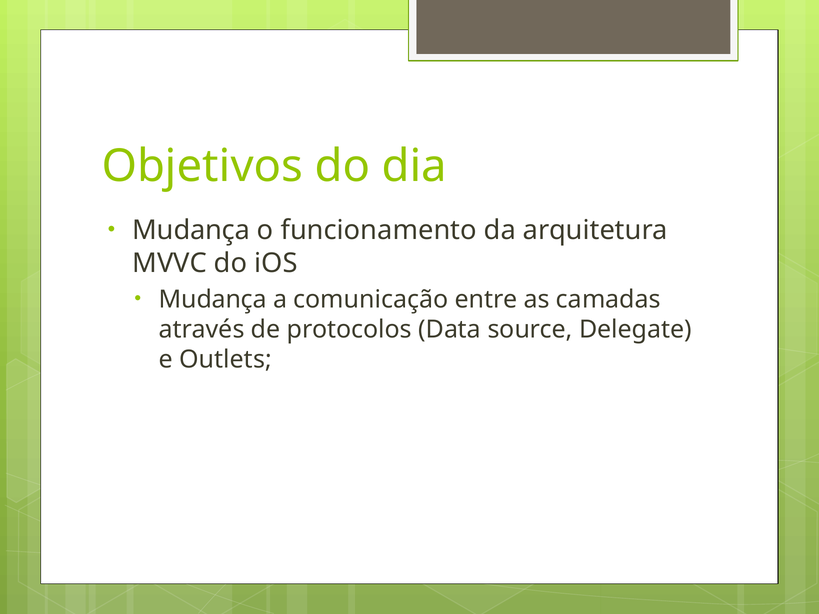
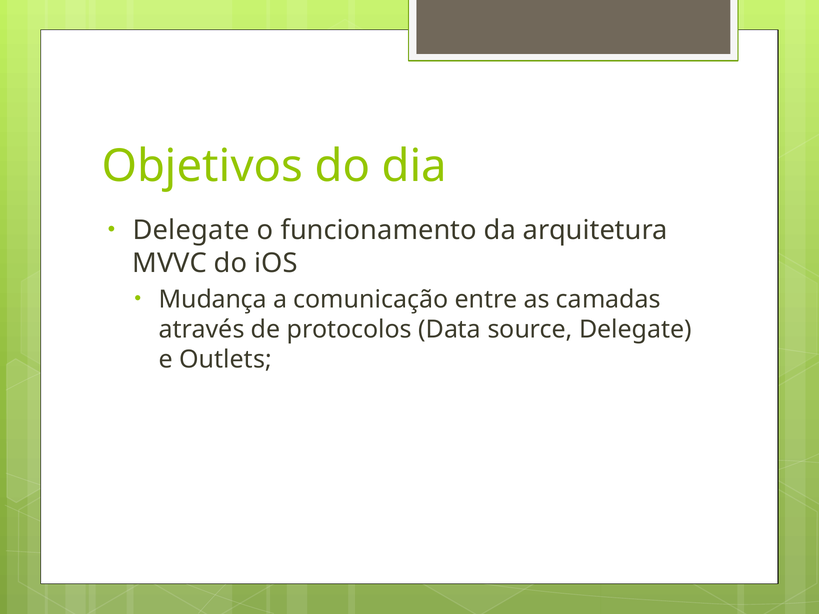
Mudança at (191, 231): Mudança -> Delegate
